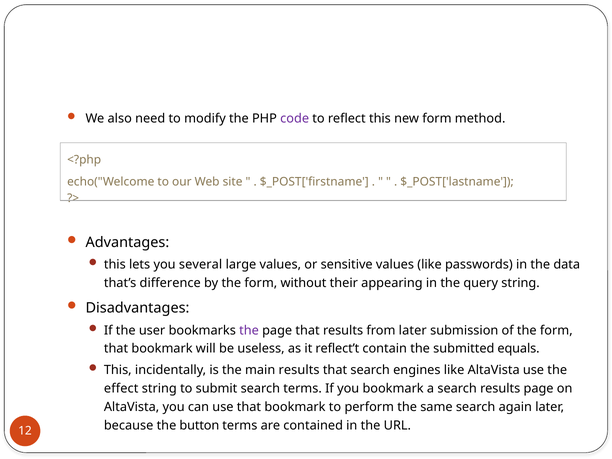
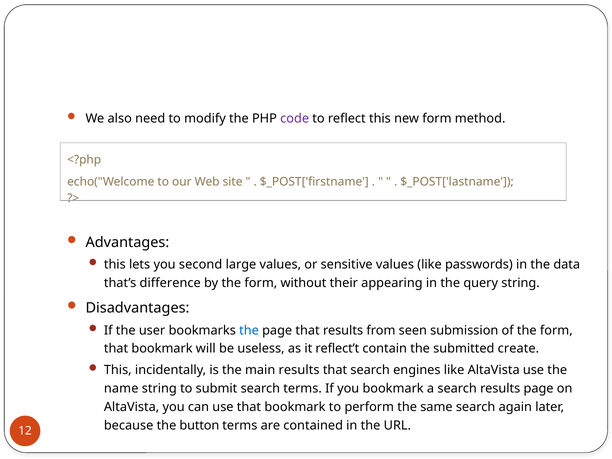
several: several -> second
the at (249, 330) colour: purple -> blue
from later: later -> seen
equals: equals -> create
effect: effect -> name
